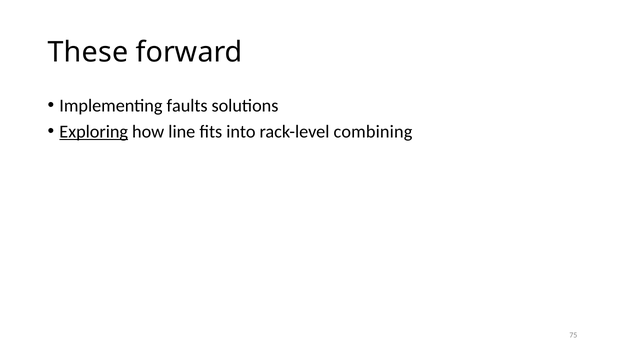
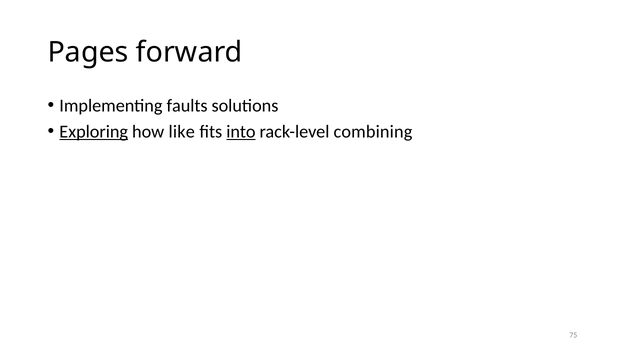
These: These -> Pages
line: line -> like
into underline: none -> present
